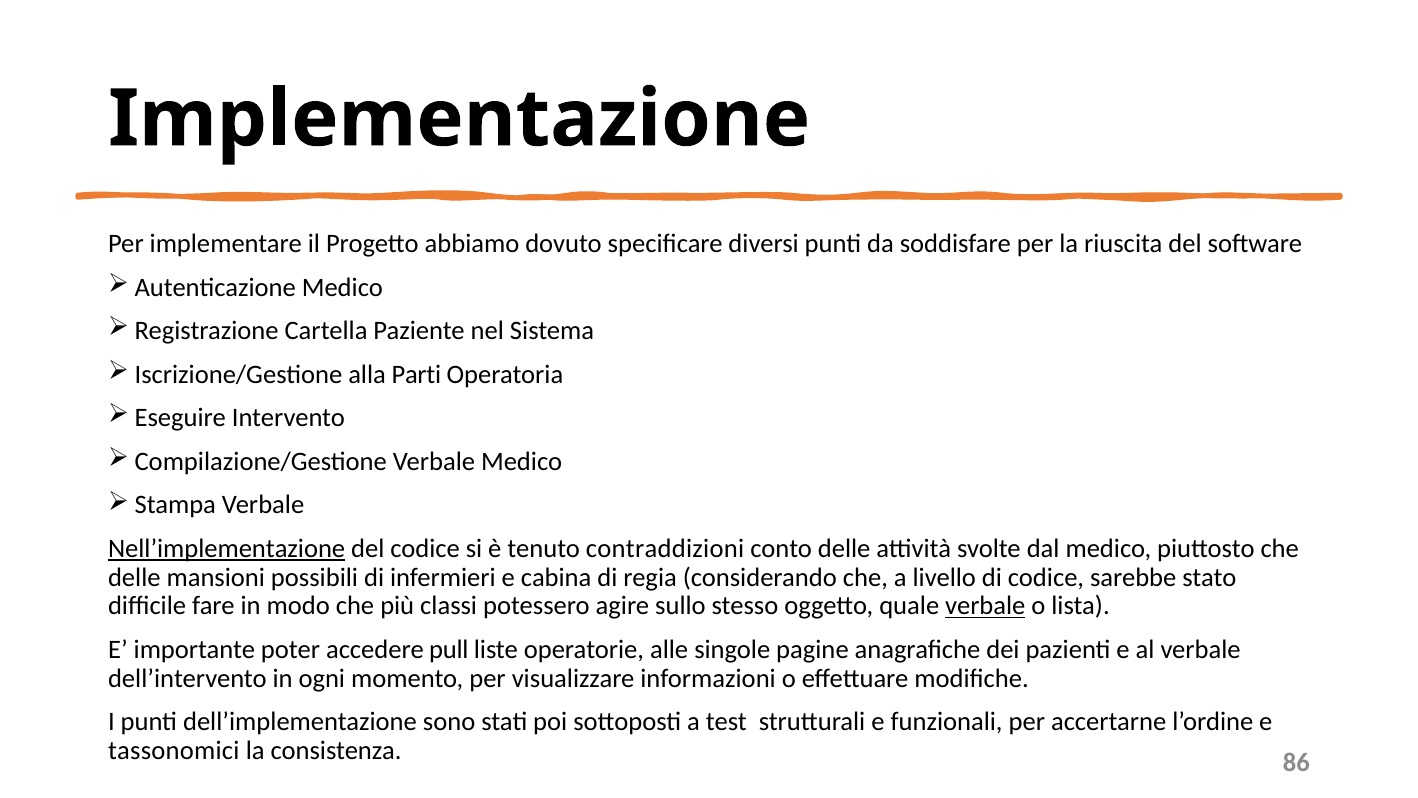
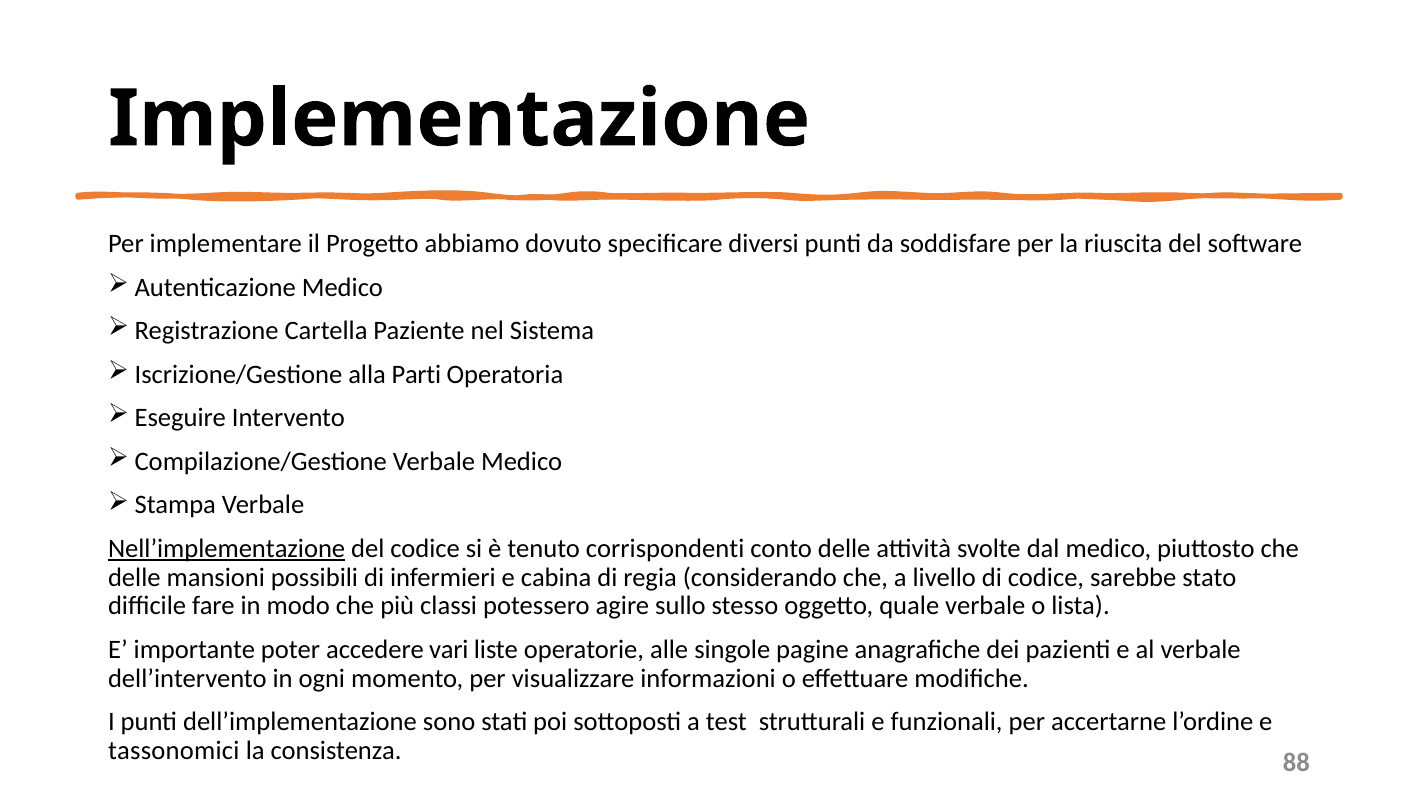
contraddizioni: contraddizioni -> corrispondenti
verbale at (985, 606) underline: present -> none
pull: pull -> vari
86: 86 -> 88
